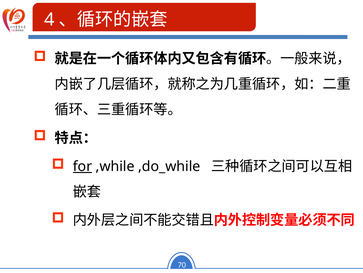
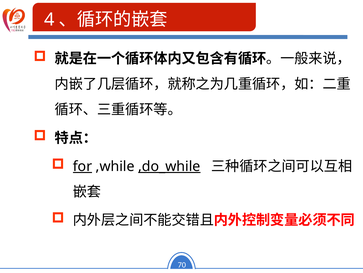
,do_while underline: none -> present
